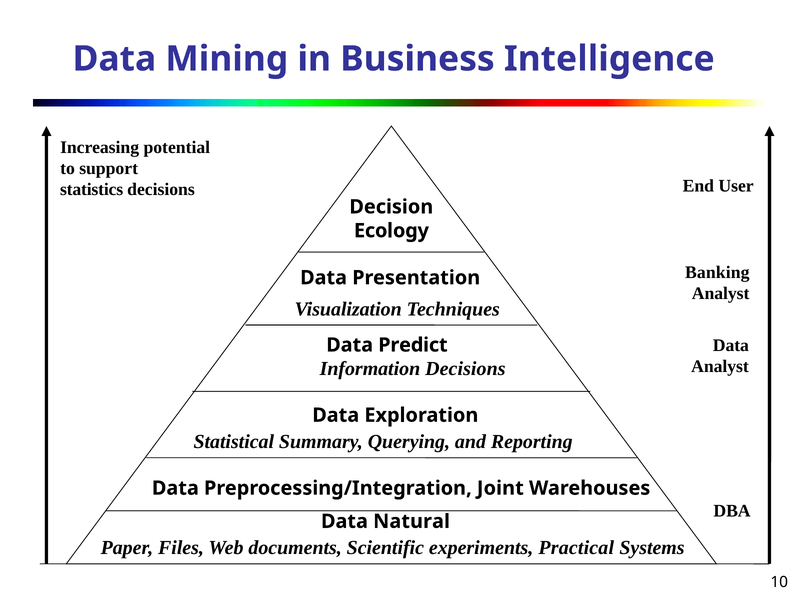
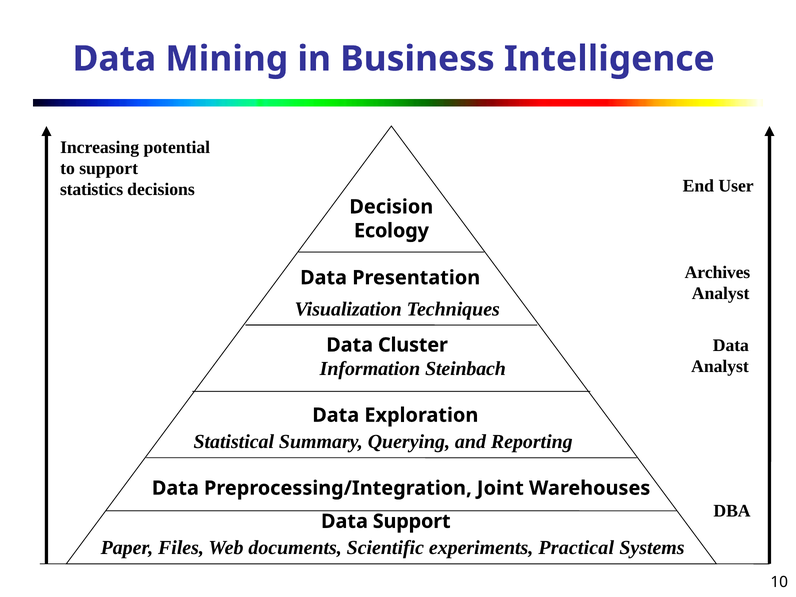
Banking: Banking -> Archives
Predict: Predict -> Cluster
Information Decisions: Decisions -> Steinbach
Data Natural: Natural -> Support
